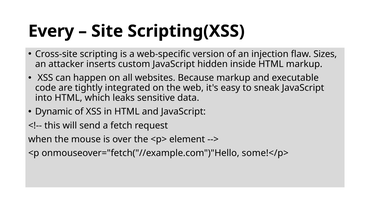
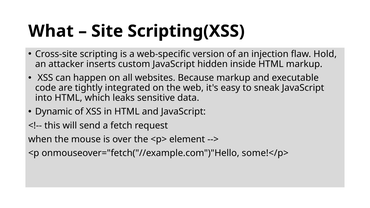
Every: Every -> What
Sizes: Sizes -> Hold
